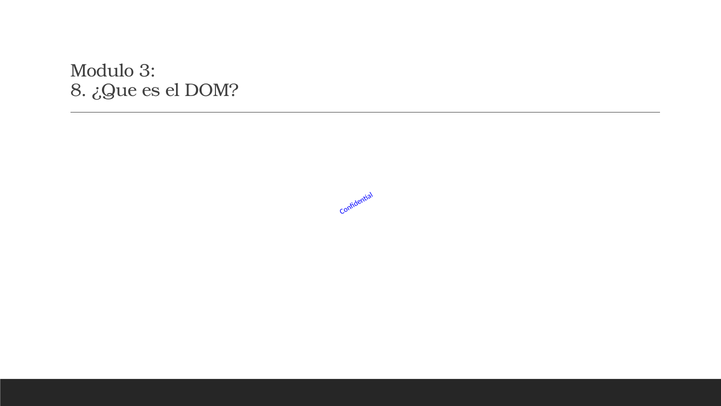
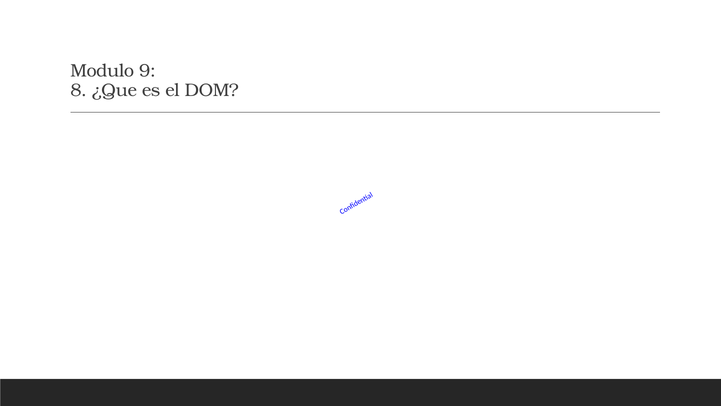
3: 3 -> 9
